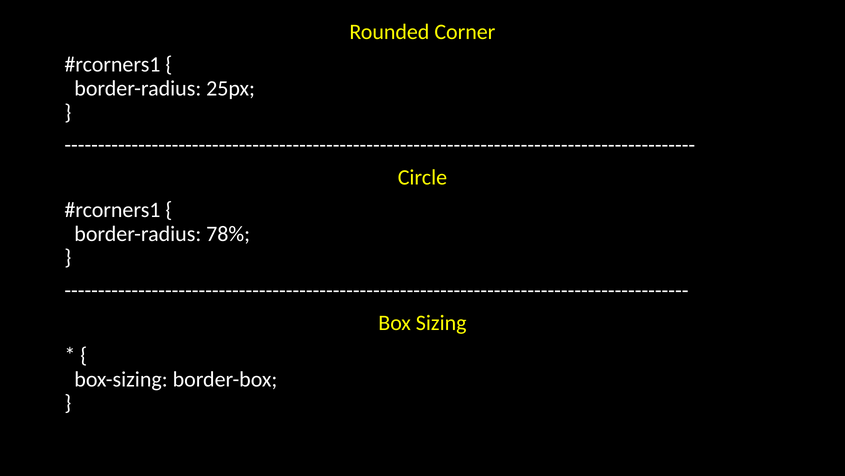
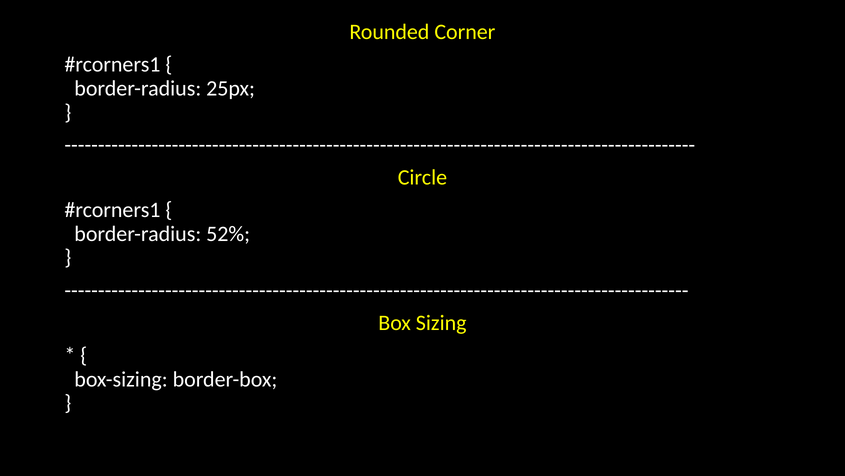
78%: 78% -> 52%
